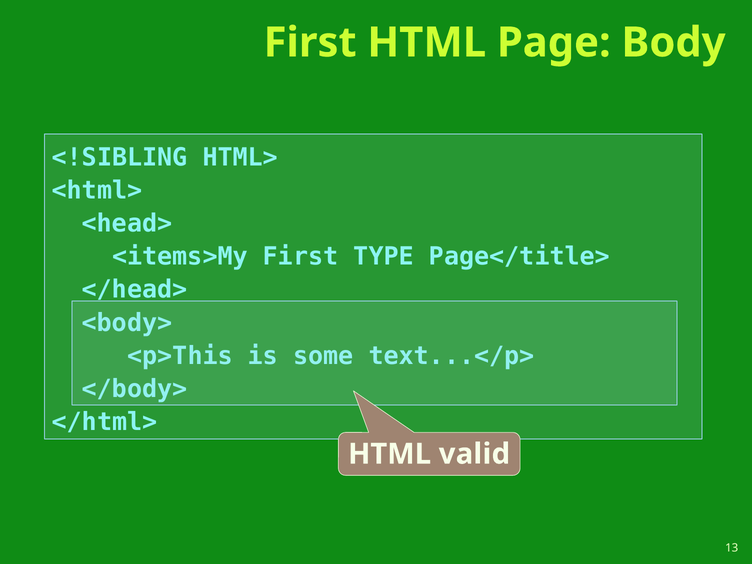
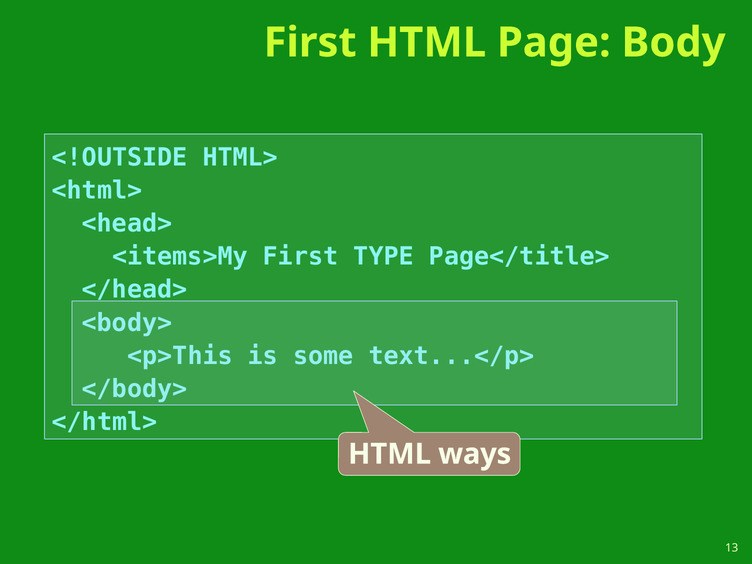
<!SIBLING: <!SIBLING -> <!OUTSIDE
valid: valid -> ways
